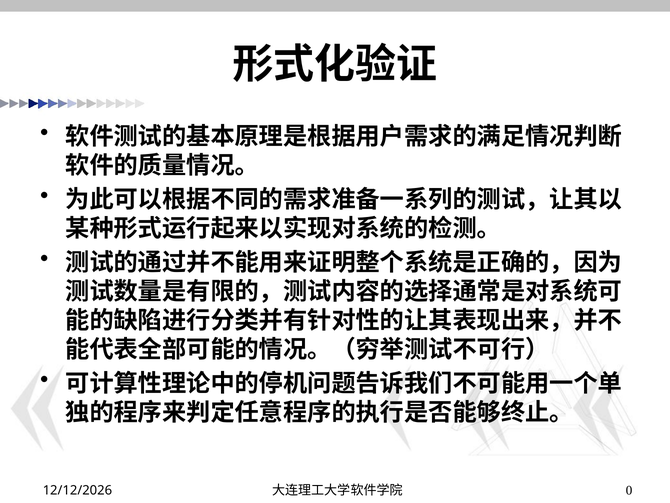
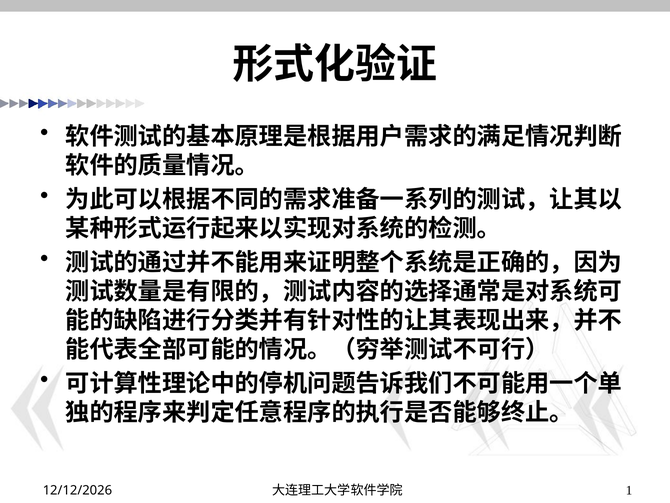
0: 0 -> 1
